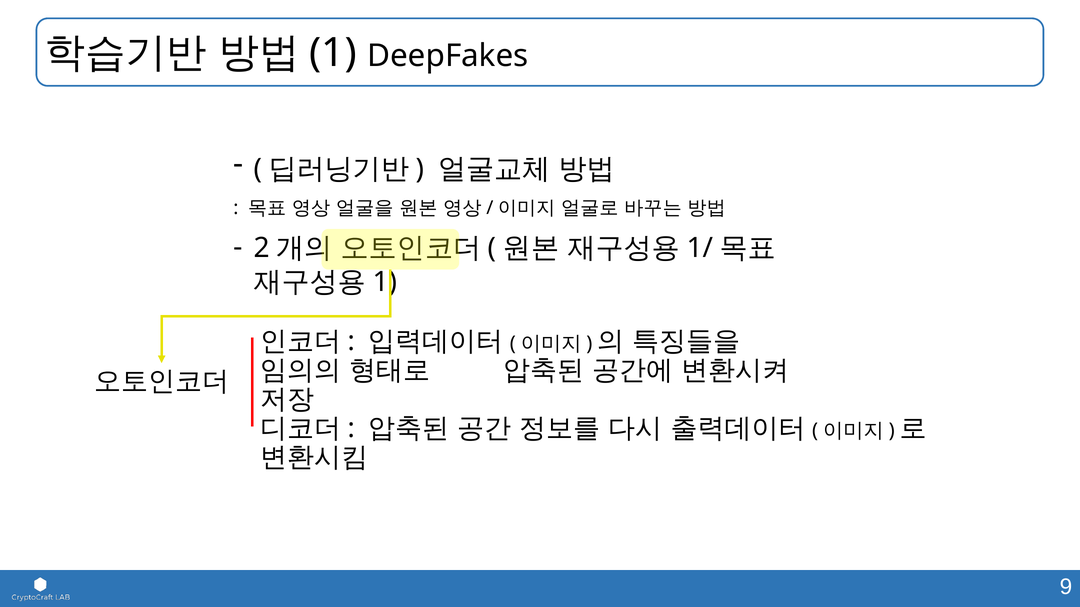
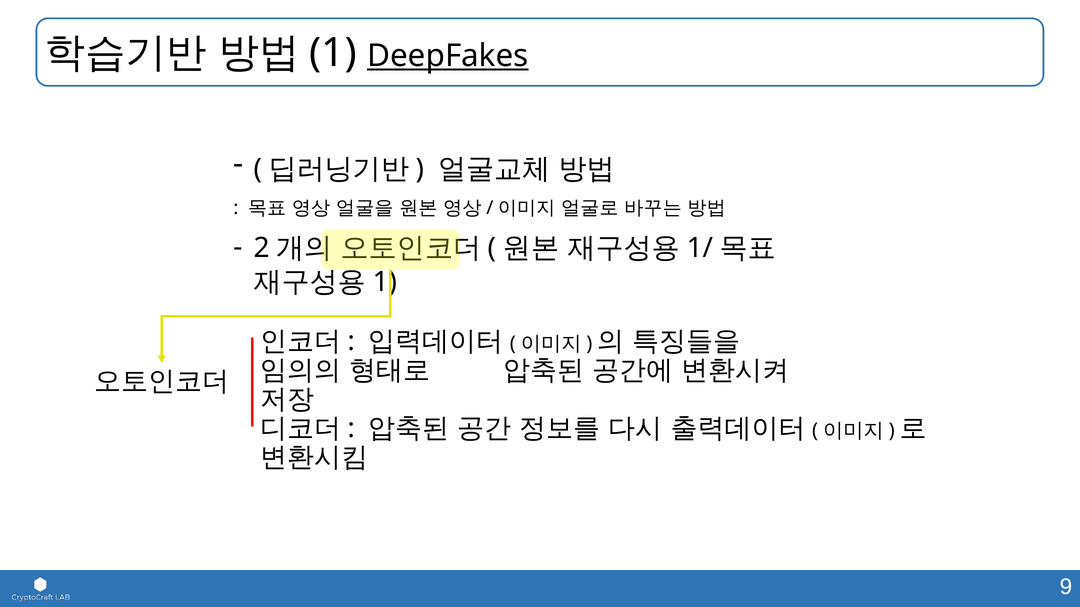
DeepFakes underline: none -> present
